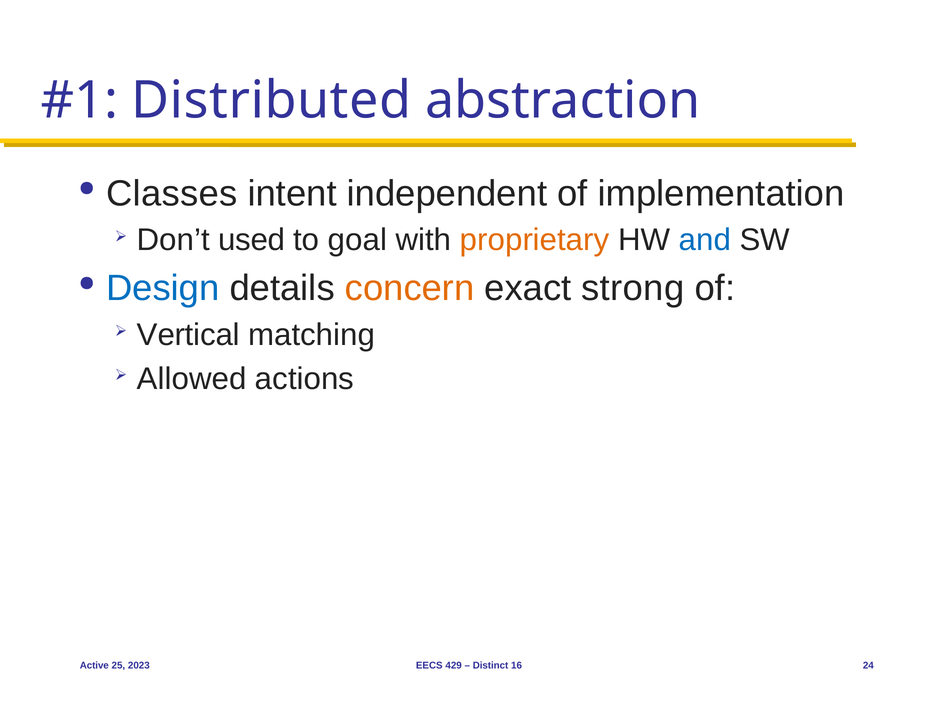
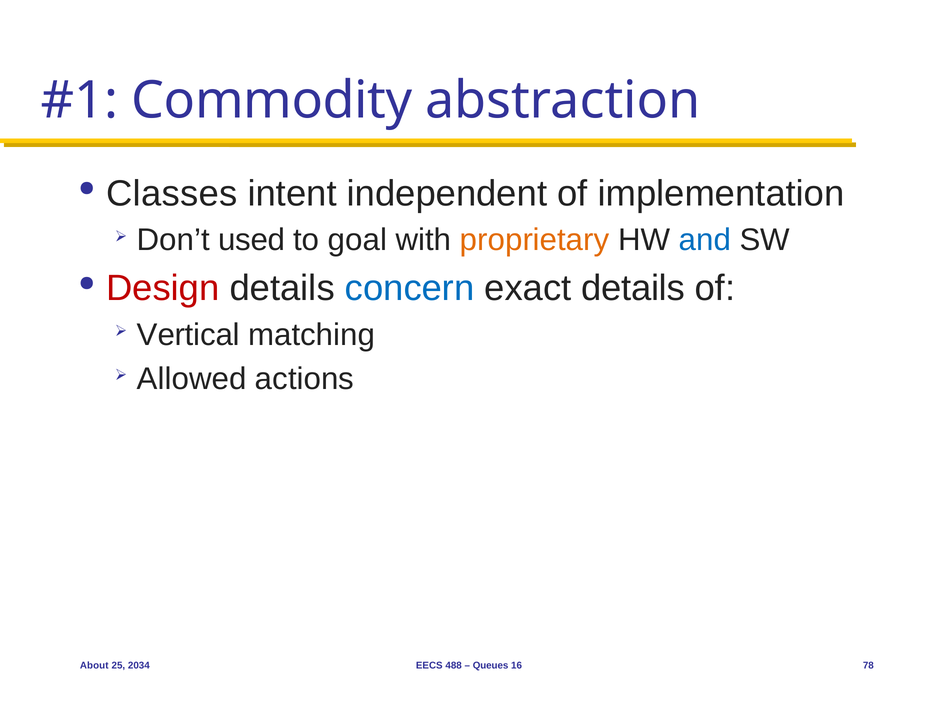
Distributed: Distributed -> Commodity
Design colour: blue -> red
concern colour: orange -> blue
exact strong: strong -> details
Active: Active -> About
2023: 2023 -> 2034
429: 429 -> 488
Distinct: Distinct -> Queues
24: 24 -> 78
